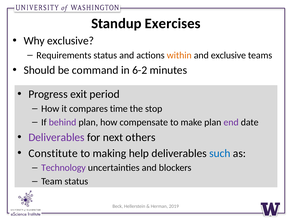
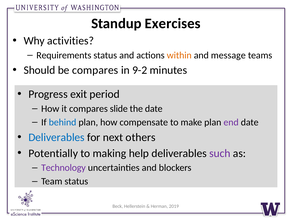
Why exclusive: exclusive -> activities
and exclusive: exclusive -> message
be command: command -> compares
6-2: 6-2 -> 9-2
time: time -> slide
the stop: stop -> date
behind colour: purple -> blue
Deliverables at (57, 137) colour: purple -> blue
Constitute: Constitute -> Potentially
such colour: blue -> purple
